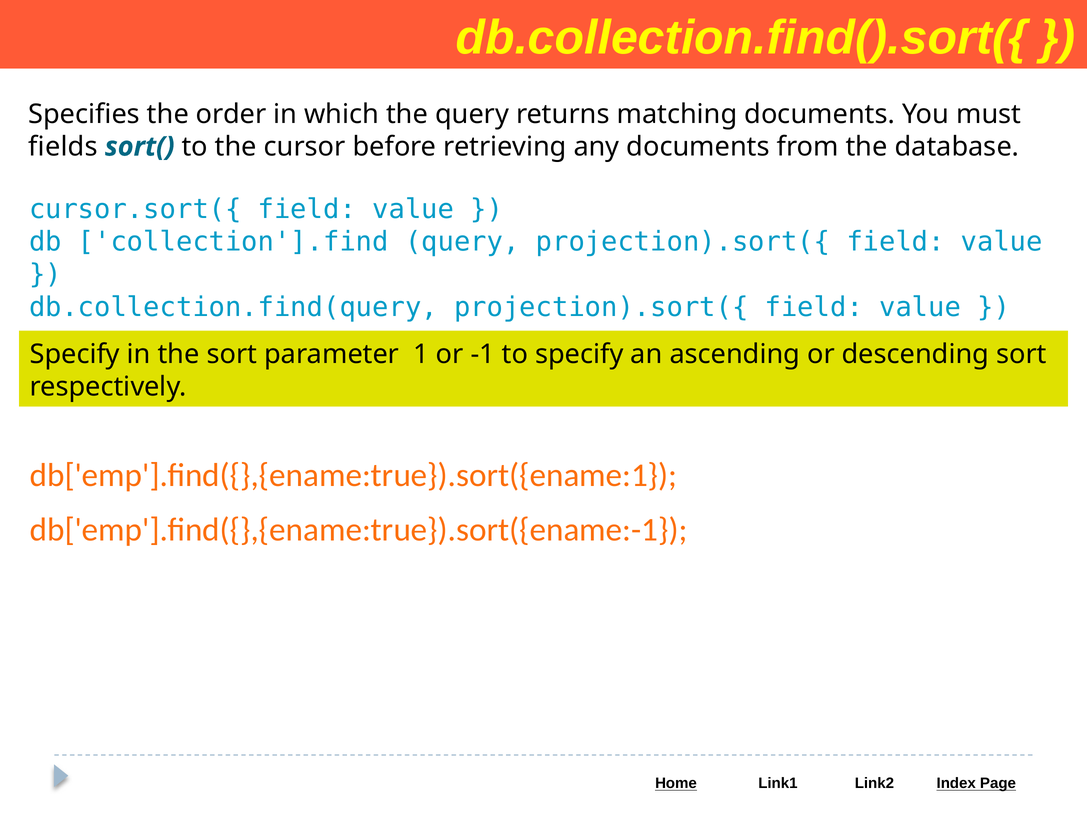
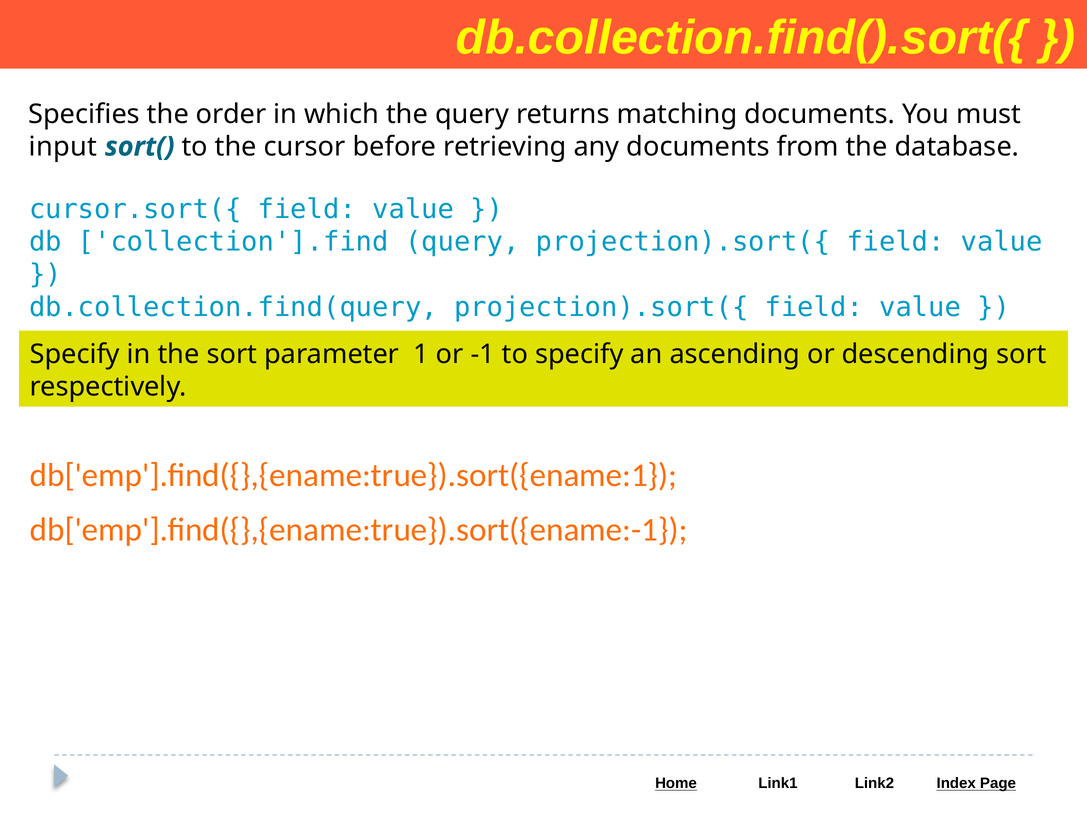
fields: fields -> input
